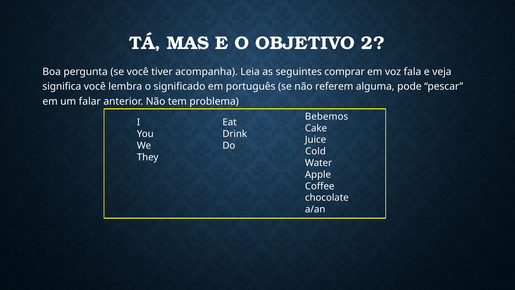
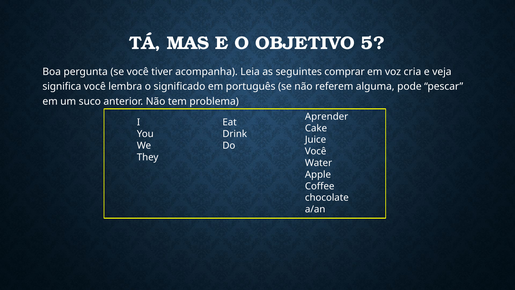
2: 2 -> 5
fala: fala -> cria
falar: falar -> suco
Bebemos: Bebemos -> Aprender
Cold at (315, 151): Cold -> Você
